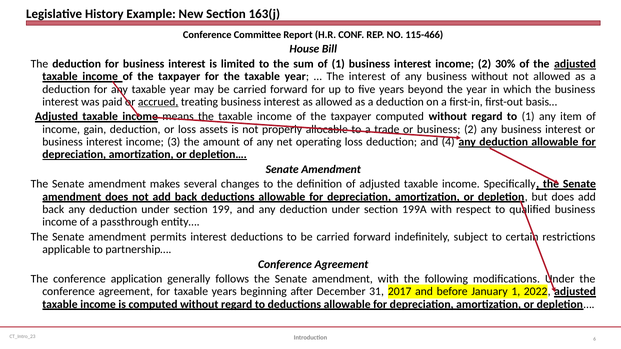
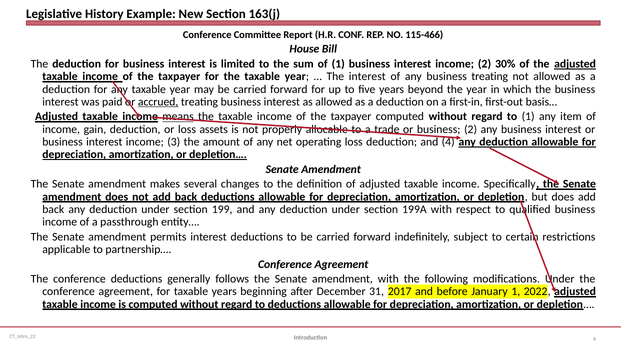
business without: without -> treating
means underline: none -> present
conference application: application -> deductions
